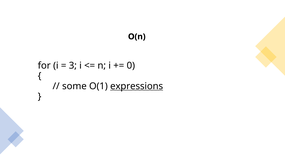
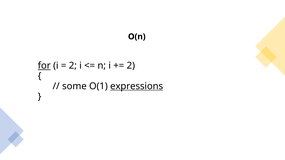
for underline: none -> present
3 at (73, 66): 3 -> 2
0 at (131, 66): 0 -> 2
